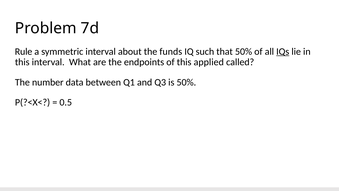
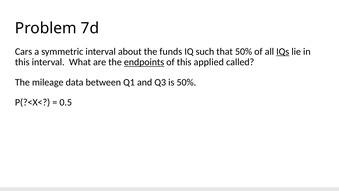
Rule: Rule -> Cars
endpoints underline: none -> present
number: number -> mileage
